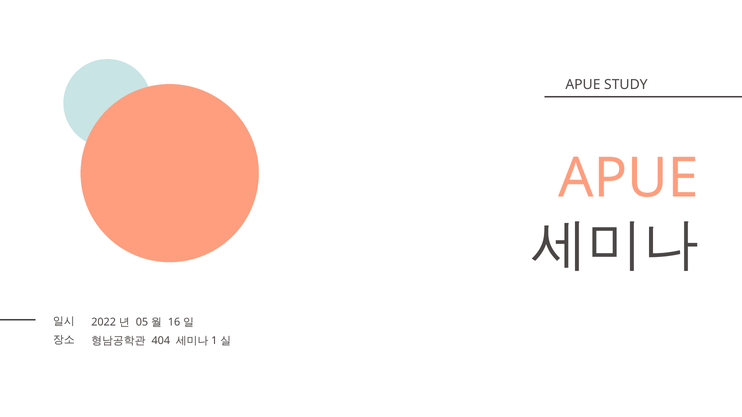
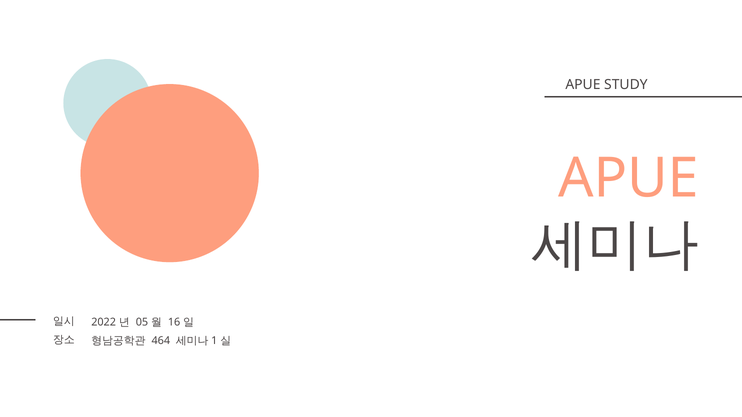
404: 404 -> 464
